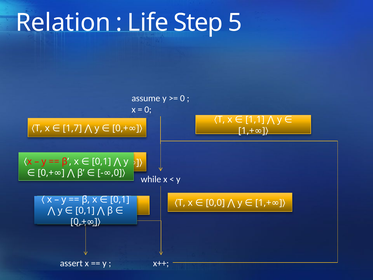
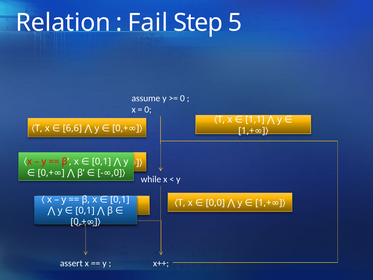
Life: Life -> Fail
1,7: 1,7 -> 6,6
